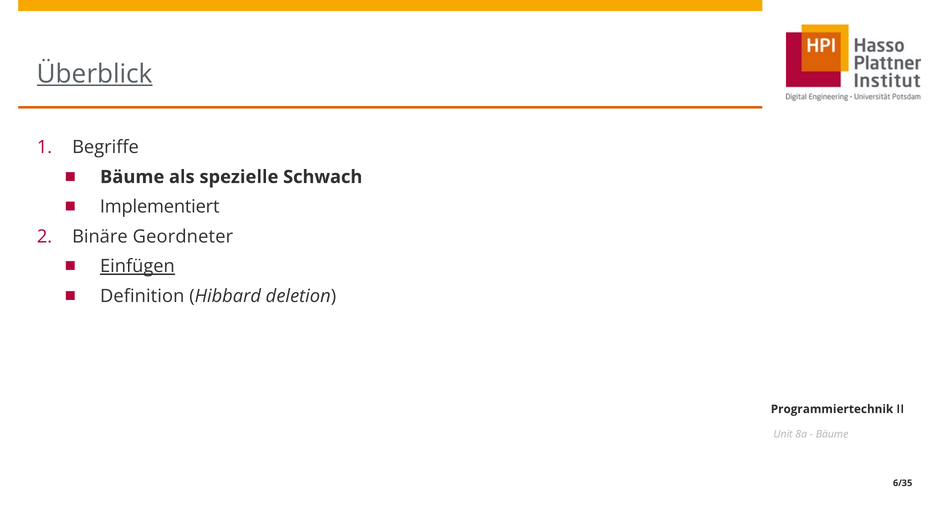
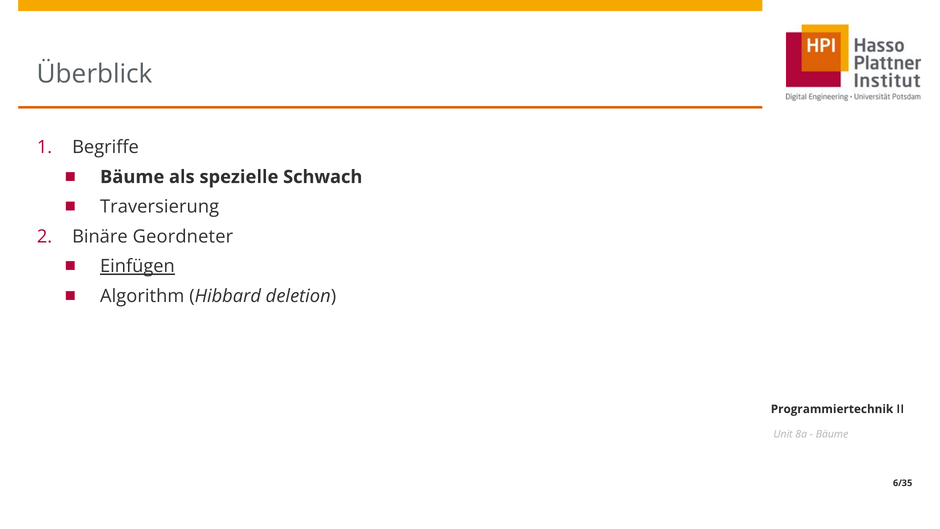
Überblick underline: present -> none
Implementiert: Implementiert -> Traversierung
Definition: Definition -> Algorithm
